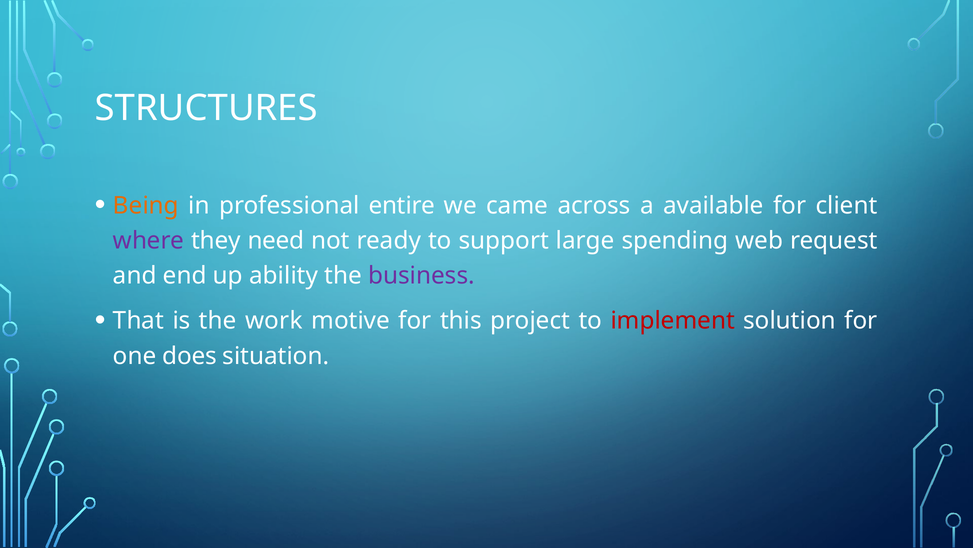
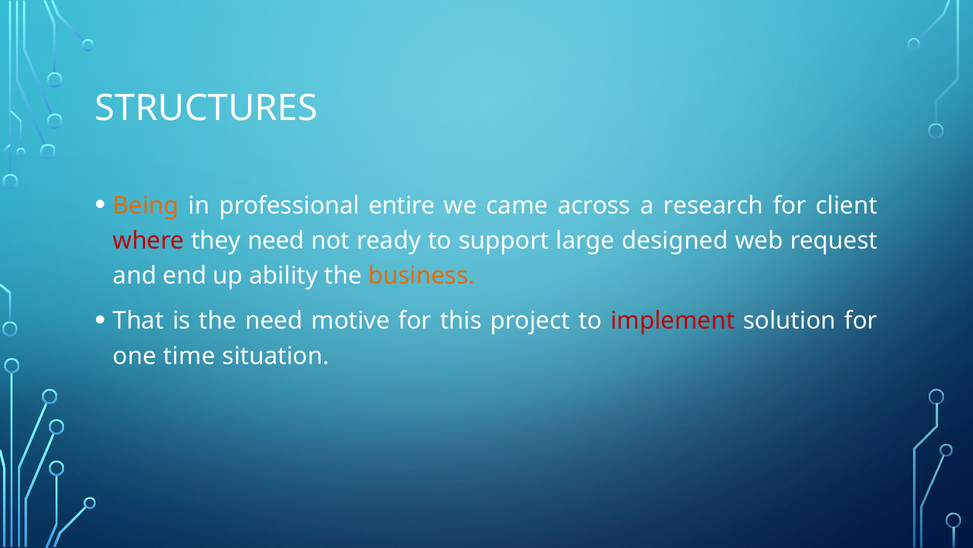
available: available -> research
where colour: purple -> red
spending: spending -> designed
business colour: purple -> orange
the work: work -> need
does: does -> time
